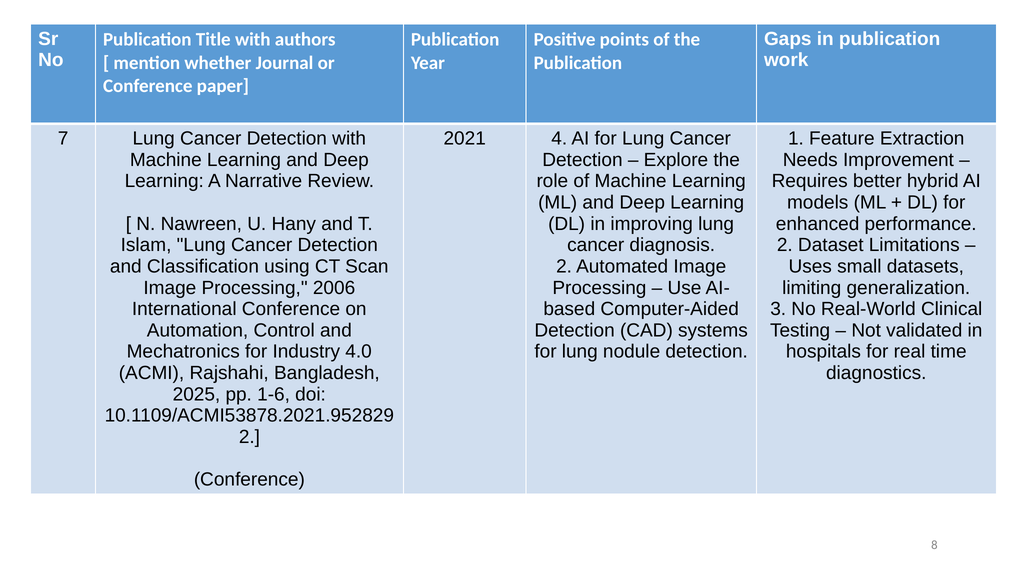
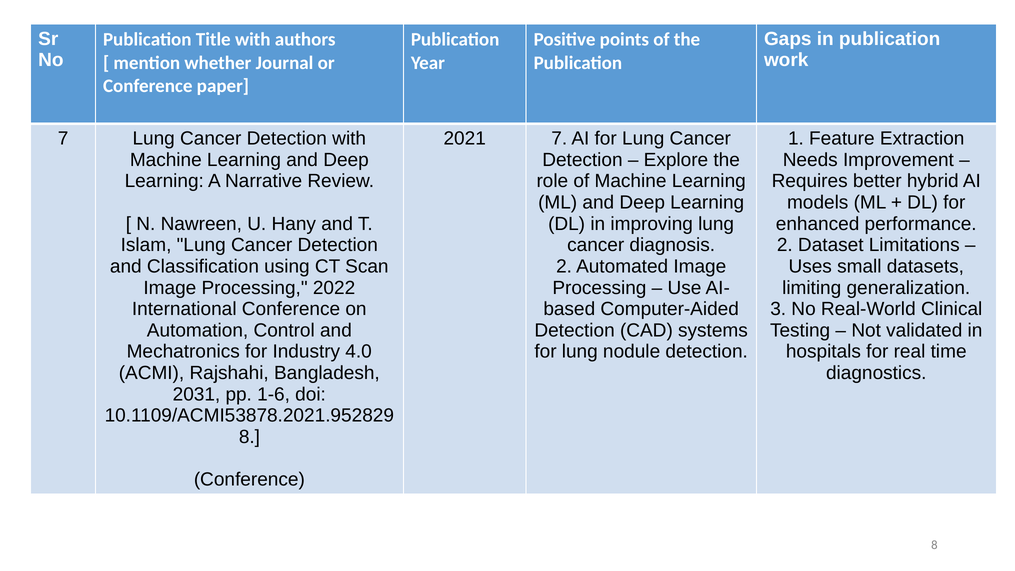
2021 4: 4 -> 7
2006: 2006 -> 2022
2025: 2025 -> 2031
2 at (249, 437): 2 -> 8
